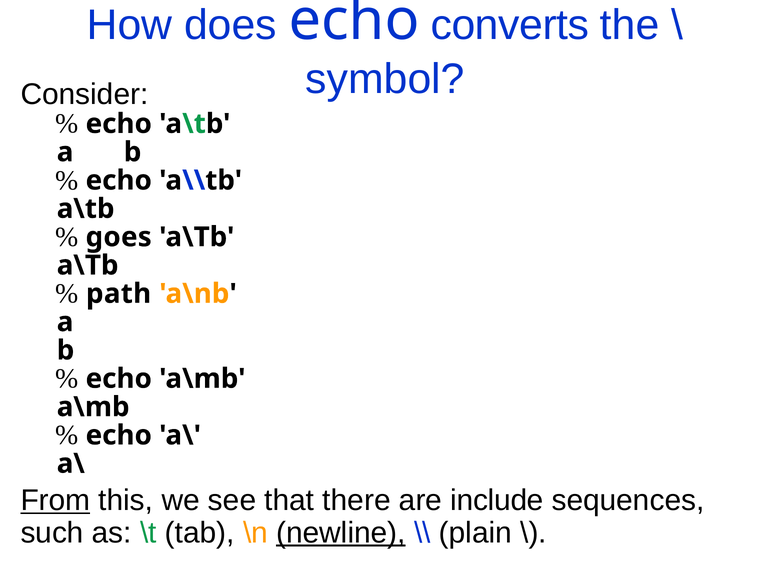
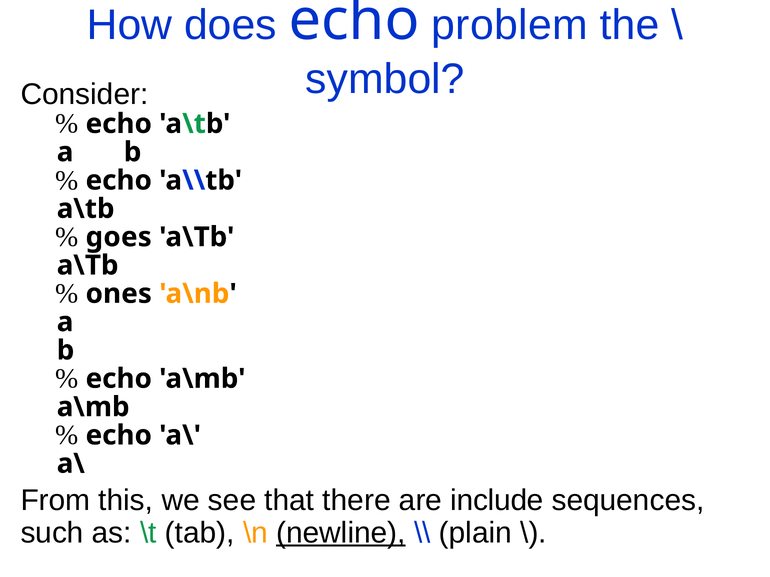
converts: converts -> problem
path: path -> ones
From underline: present -> none
